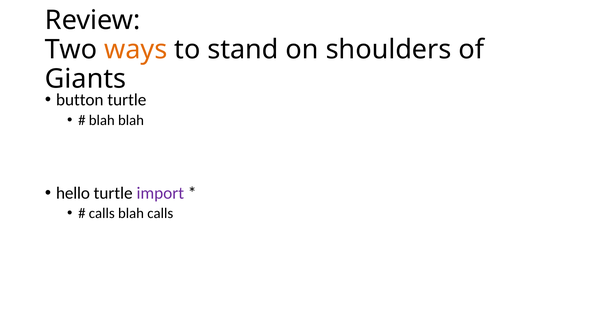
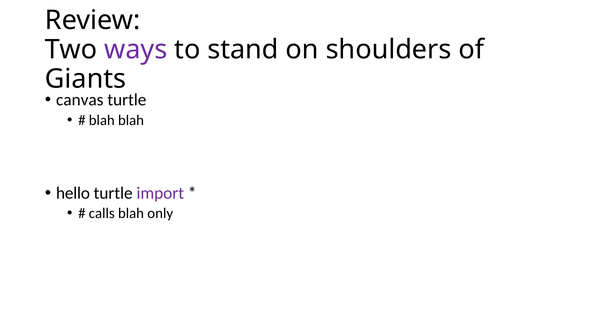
ways colour: orange -> purple
button: button -> canvas
blah calls: calls -> only
